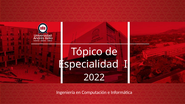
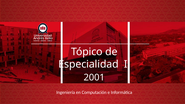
2022: 2022 -> 2001
